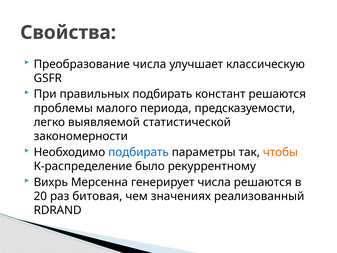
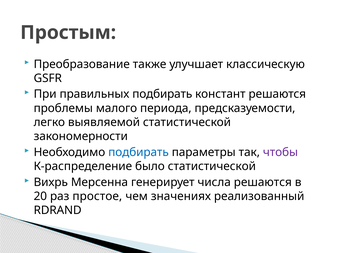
Свойства: Свойства -> Простым
Преобразование числа: числа -> также
чтобы colour: orange -> purple
было рекуррентному: рекуррентному -> статистической
битовая: битовая -> простое
